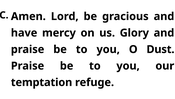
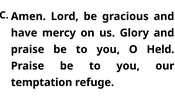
Dust: Dust -> Held
